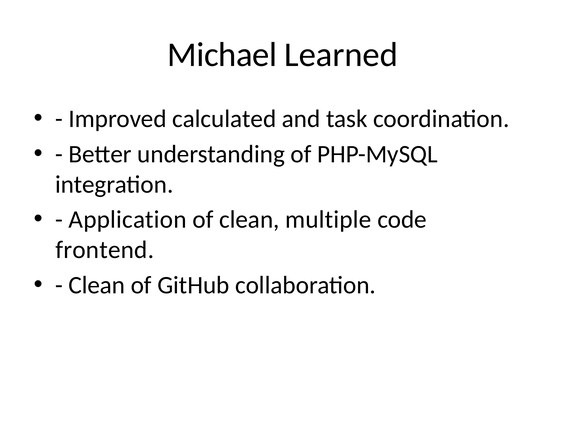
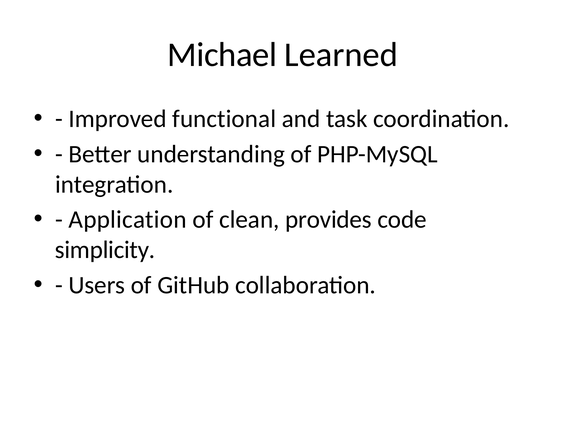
calculated: calculated -> functional
multiple: multiple -> provides
frontend: frontend -> simplicity
Clean at (97, 285): Clean -> Users
